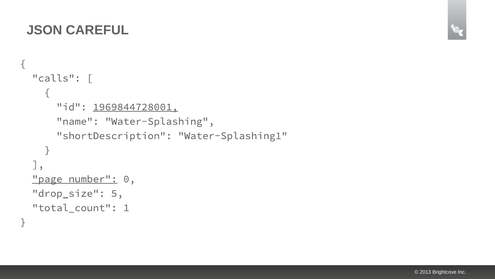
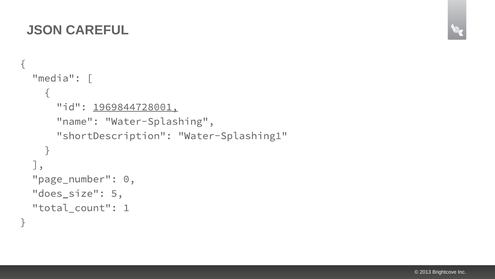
calls: calls -> media
page_number underline: present -> none
drop_size: drop_size -> does_size
